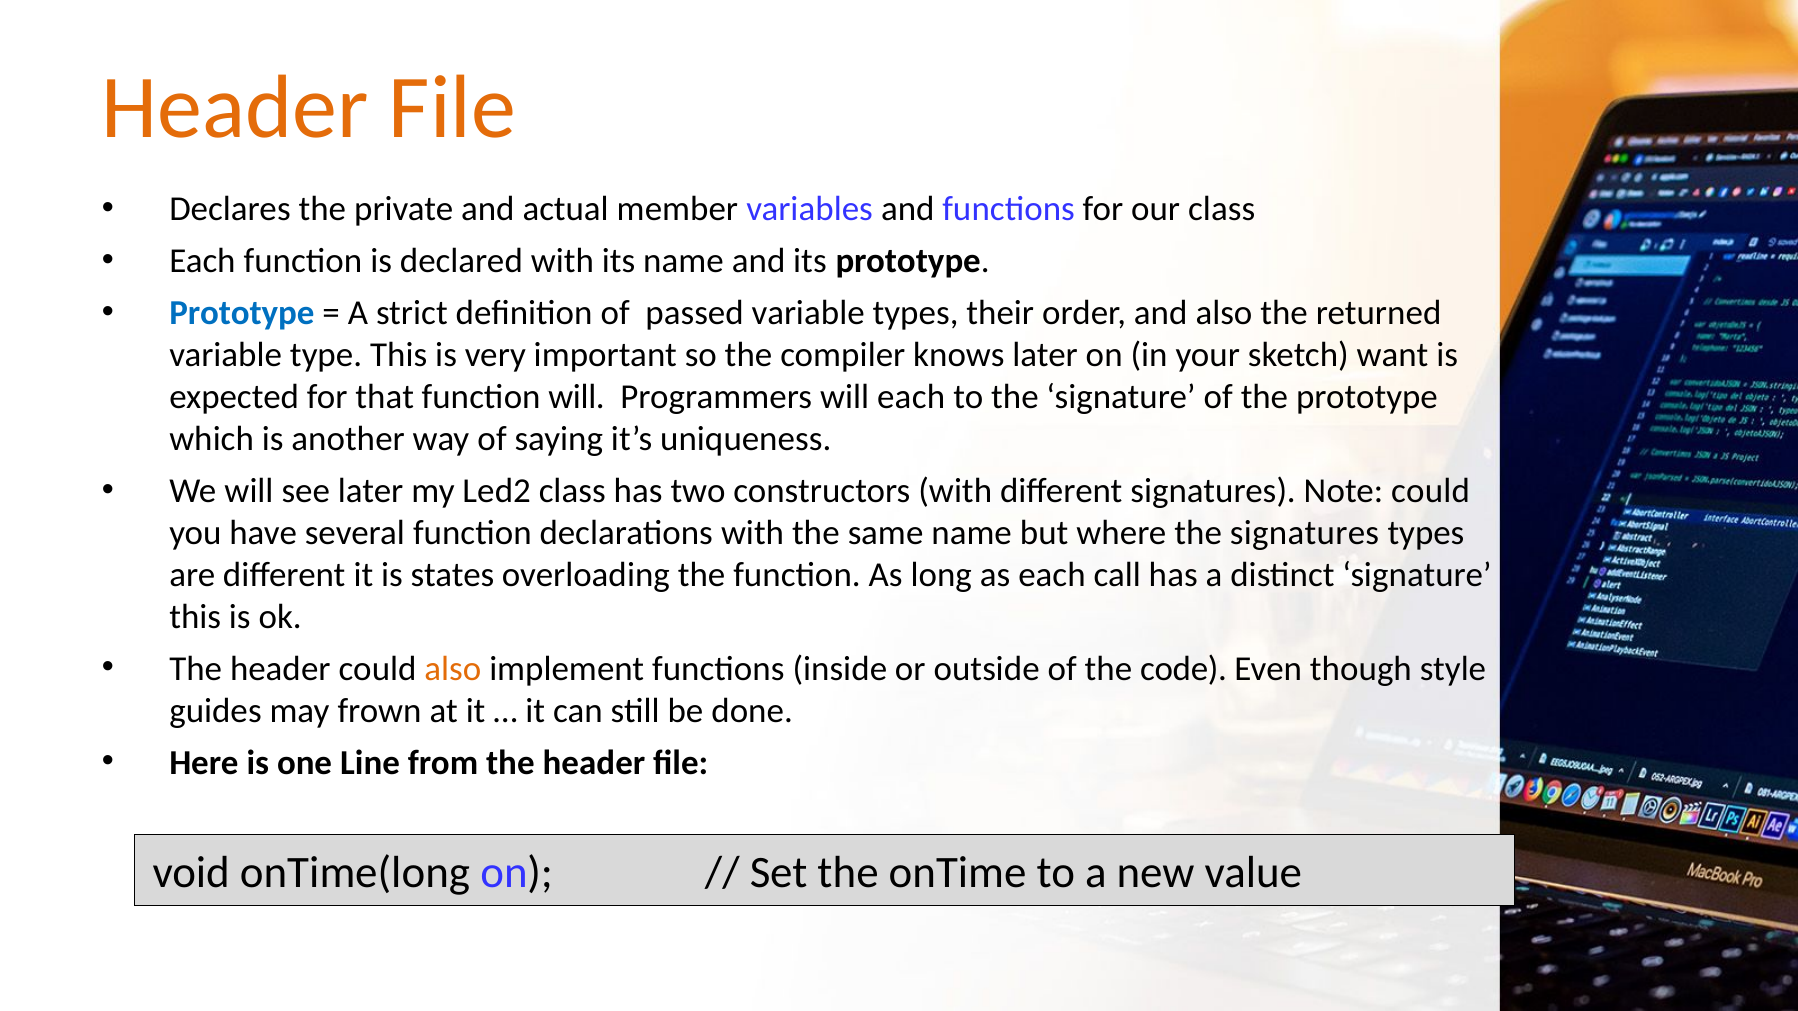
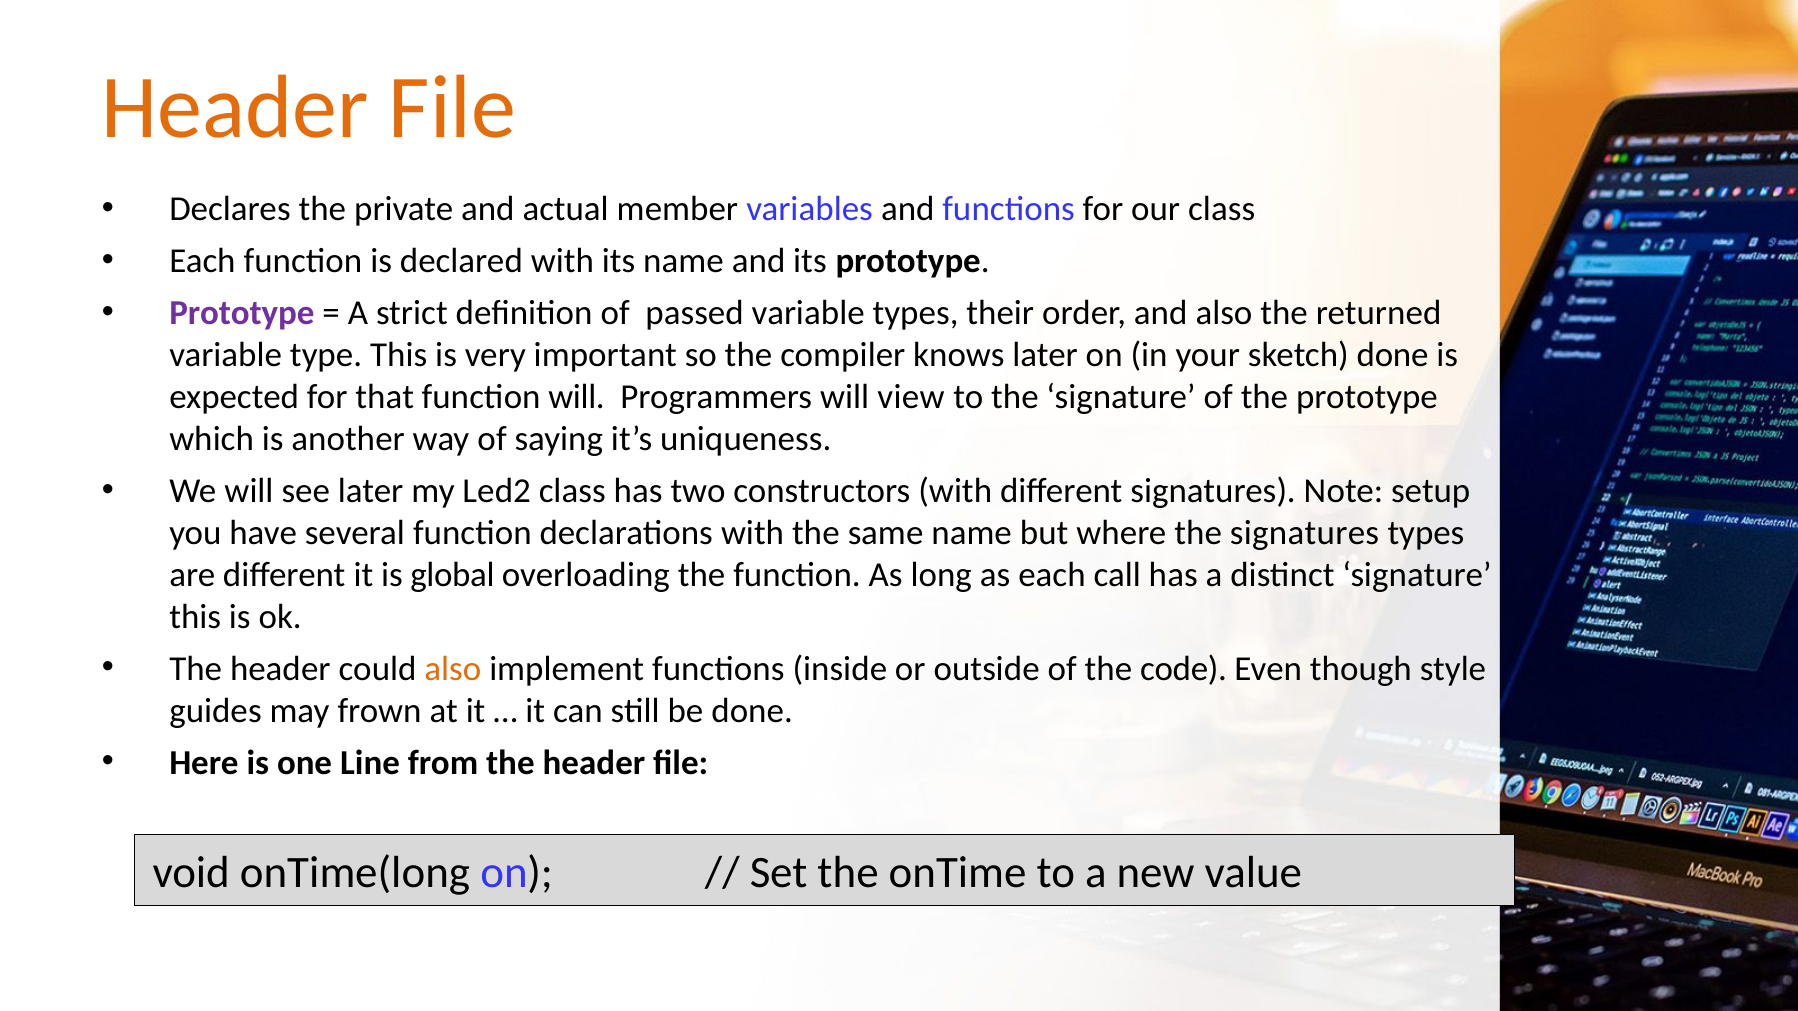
Prototype at (242, 313) colour: blue -> purple
sketch want: want -> done
will each: each -> view
Note could: could -> setup
states: states -> global
